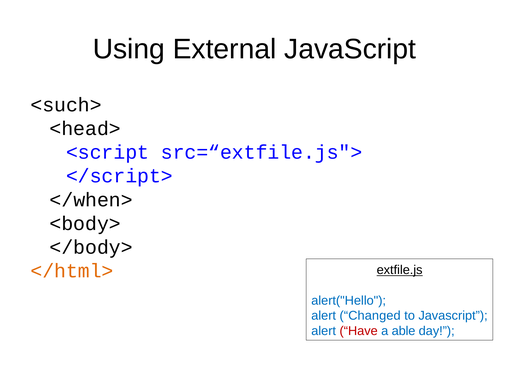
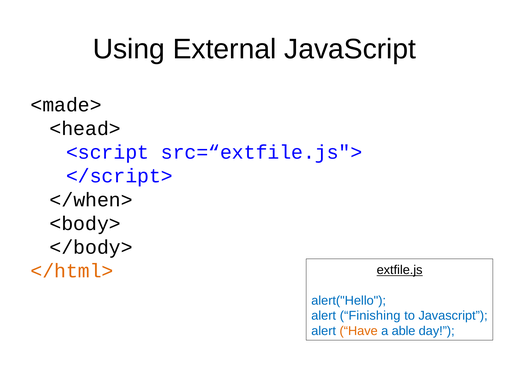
<such>: <such> -> <made>
Changed: Changed -> Finishing
Have colour: red -> orange
